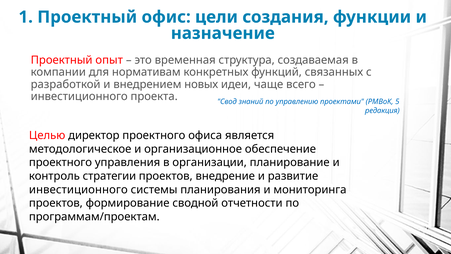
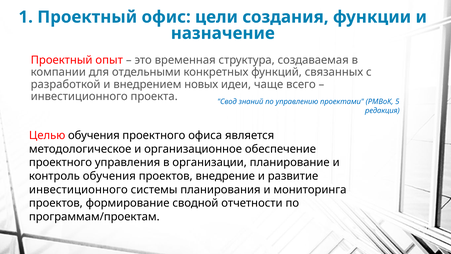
нормативам: нормативам -> отдельными
Целью директор: директор -> обучения
контроль стратегии: стратегии -> обучения
